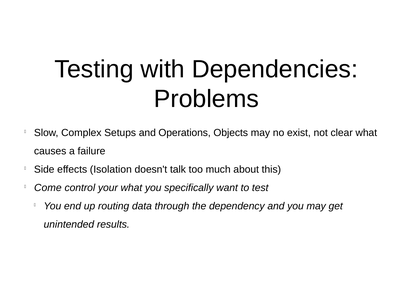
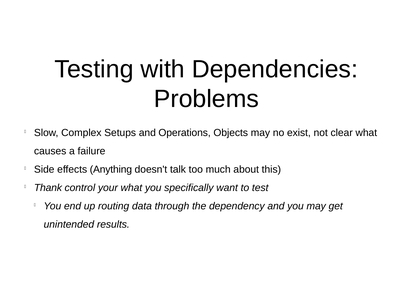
Isolation: Isolation -> Anything
Come: Come -> Thank
